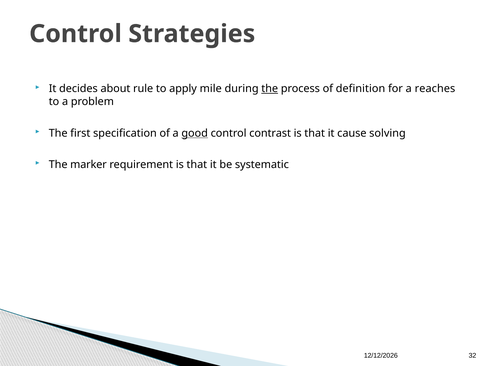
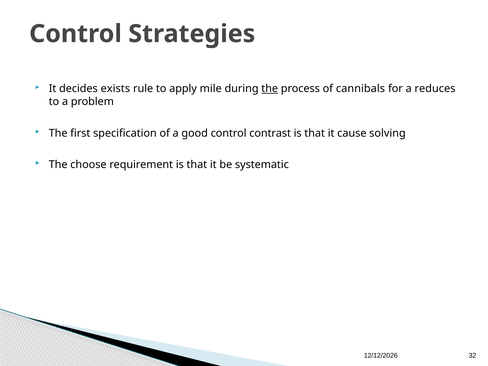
about: about -> exists
definition: definition -> cannibals
reaches: reaches -> reduces
good underline: present -> none
marker: marker -> choose
